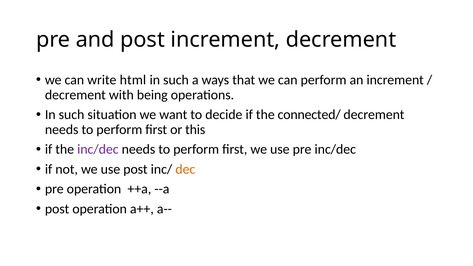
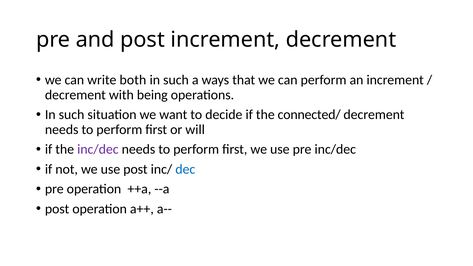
html: html -> both
this: this -> will
dec colour: orange -> blue
